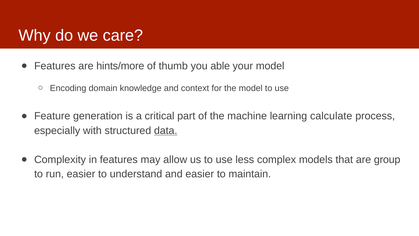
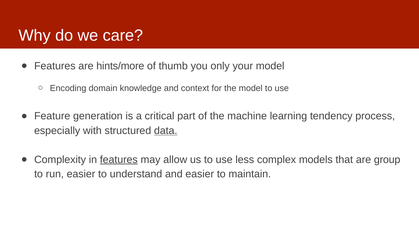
able: able -> only
calculate: calculate -> tendency
features at (119, 159) underline: none -> present
